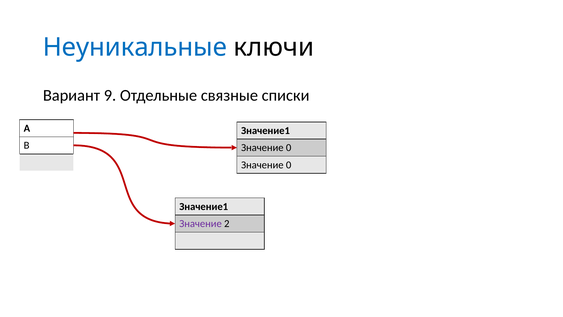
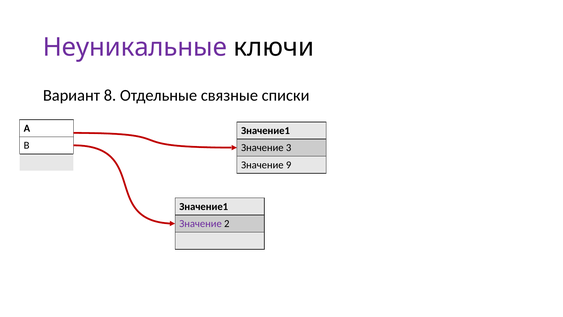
Неуникальные colour: blue -> purple
9: 9 -> 8
0 at (289, 148): 0 -> 3
0 at (289, 165): 0 -> 9
